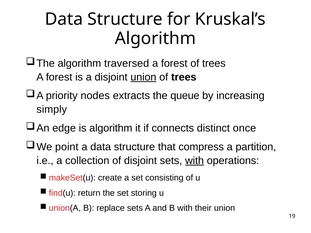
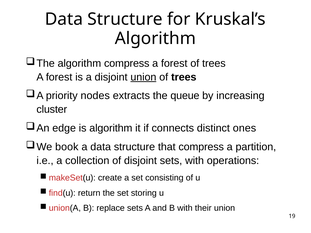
algorithm traversed: traversed -> compress
simply: simply -> cluster
once: once -> ones
point: point -> book
with at (195, 161) underline: present -> none
